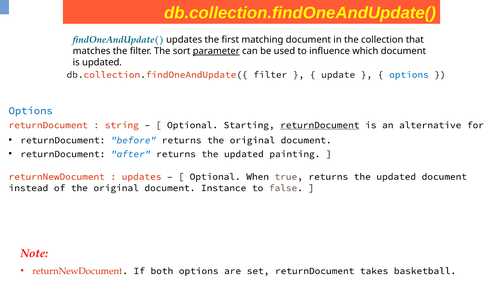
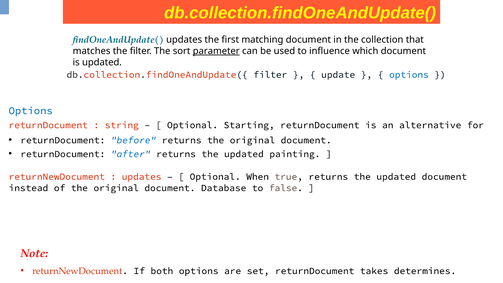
returnDocument at (320, 125) underline: present -> none
Instance: Instance -> Database
basketball: basketball -> determines
